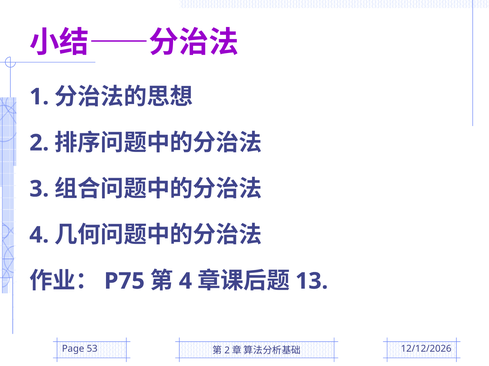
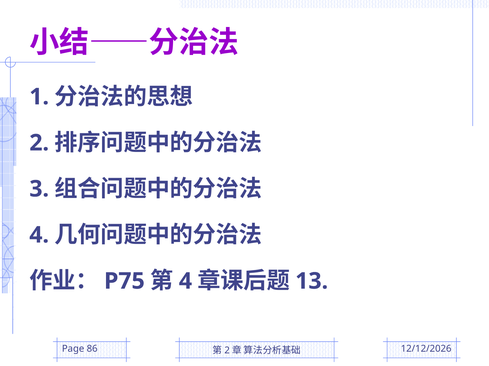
53: 53 -> 86
